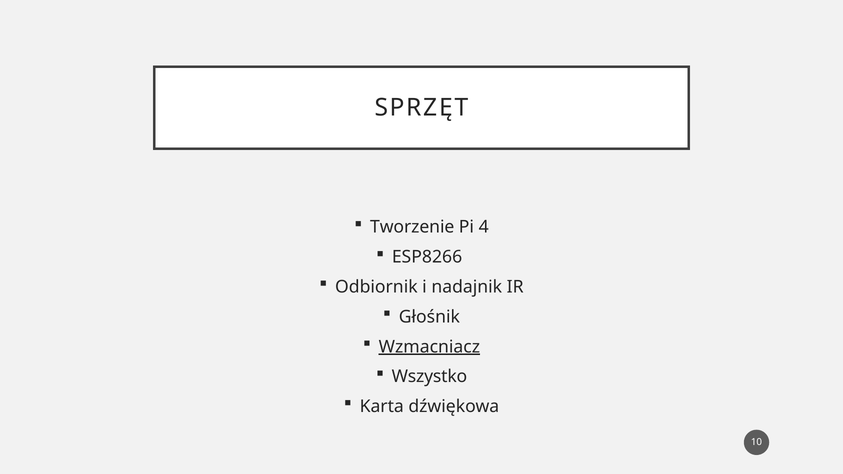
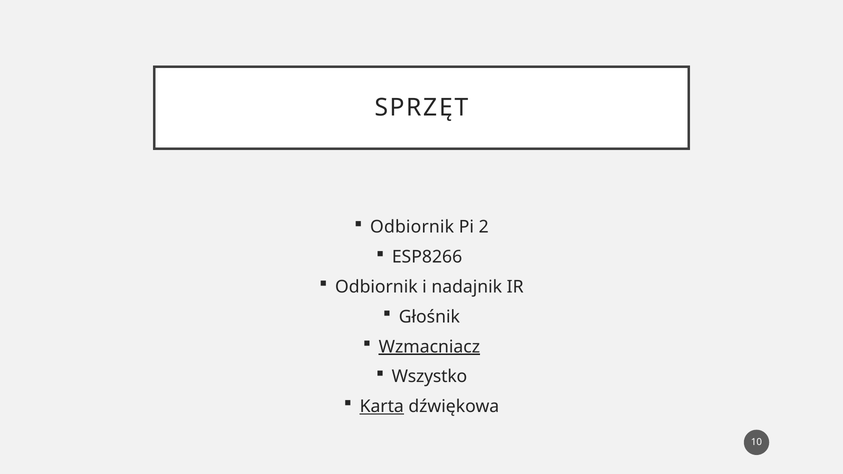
Tworzenie at (412, 227): Tworzenie -> Odbiornik
4: 4 -> 2
Karta underline: none -> present
